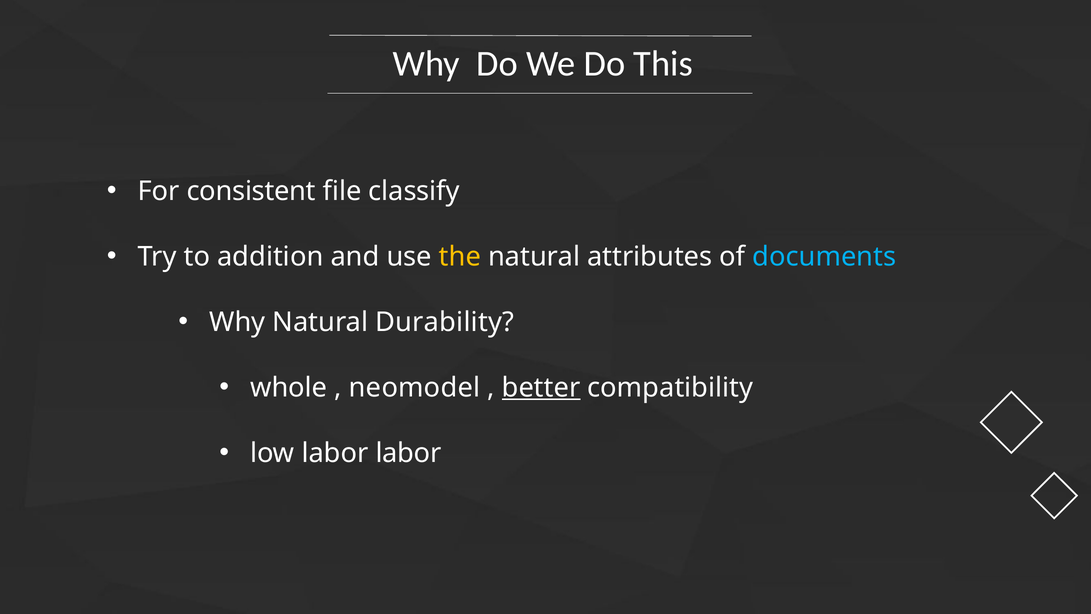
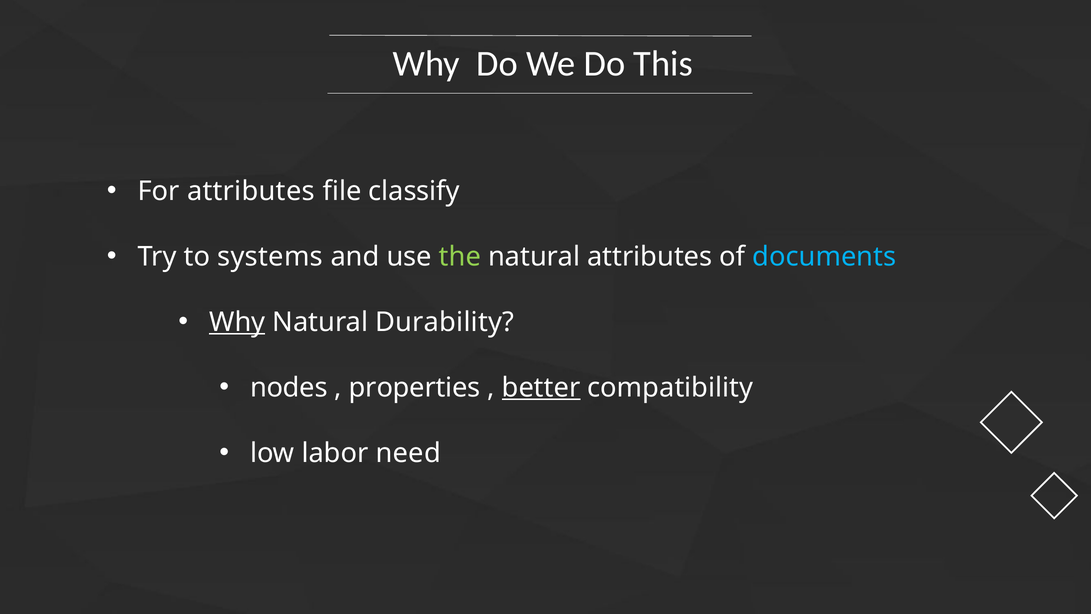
For consistent: consistent -> attributes
addition: addition -> systems
the colour: yellow -> light green
Why at (237, 322) underline: none -> present
whole: whole -> nodes
neomodel: neomodel -> properties
labor labor: labor -> need
